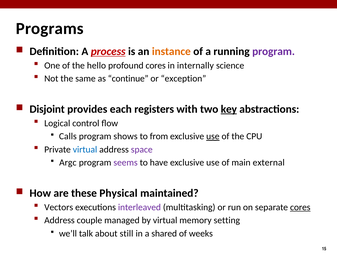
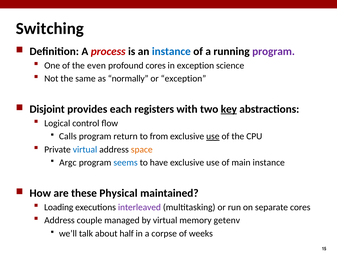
Programs: Programs -> Switching
process underline: present -> none
instance at (171, 51) colour: orange -> blue
hello: hello -> even
in internally: internally -> exception
continue: continue -> normally
shows: shows -> return
space colour: purple -> orange
seems colour: purple -> blue
main external: external -> instance
Vectors: Vectors -> Loading
cores at (300, 207) underline: present -> none
setting: setting -> getenv
still: still -> half
shared: shared -> corpse
